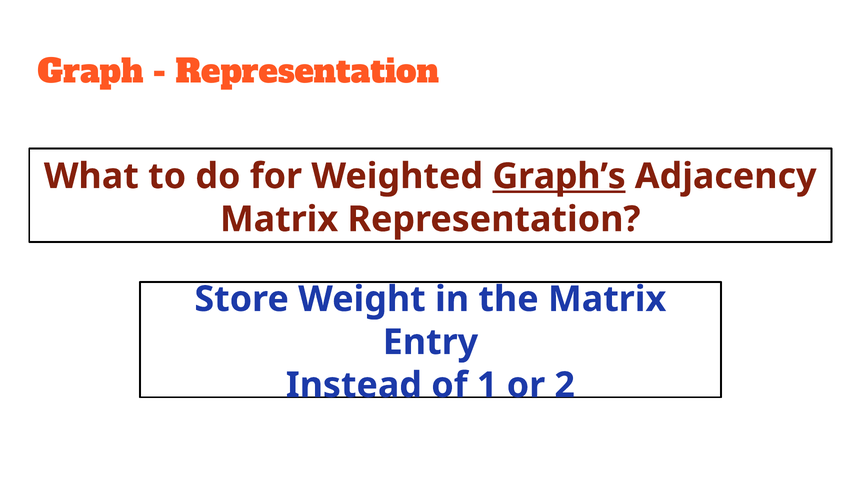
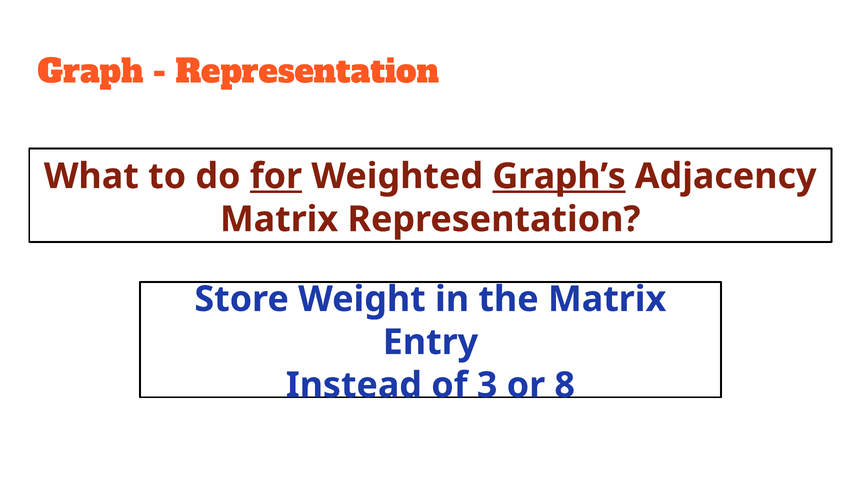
for underline: none -> present
1: 1 -> 3
2: 2 -> 8
